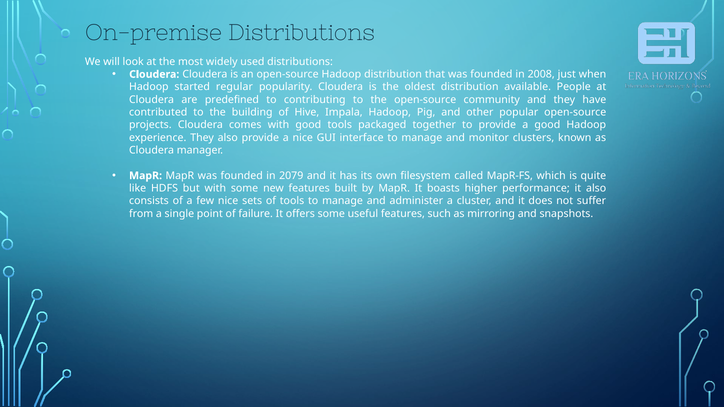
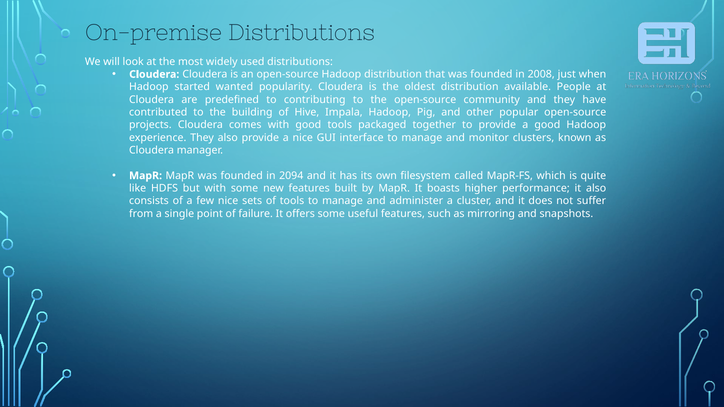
regular: regular -> wanted
2079: 2079 -> 2094
